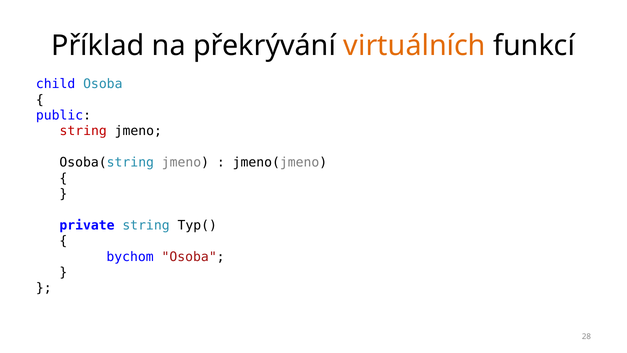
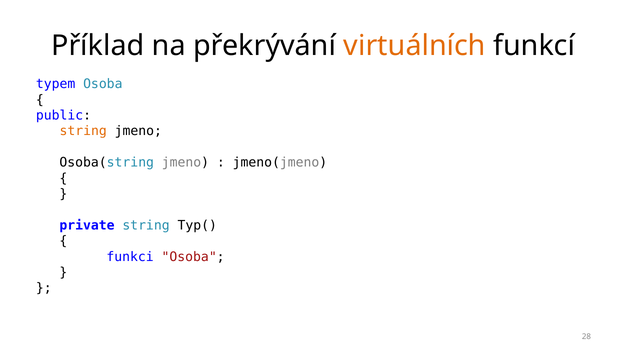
child: child -> typem
string at (83, 131) colour: red -> orange
bychom: bychom -> funkci
